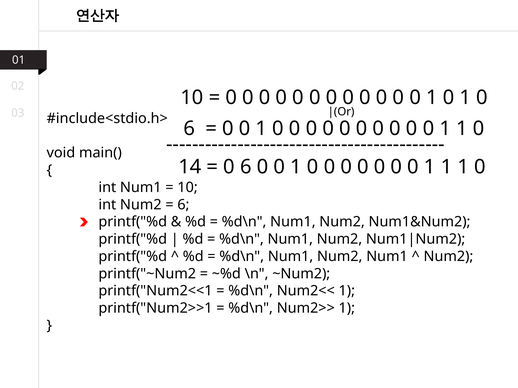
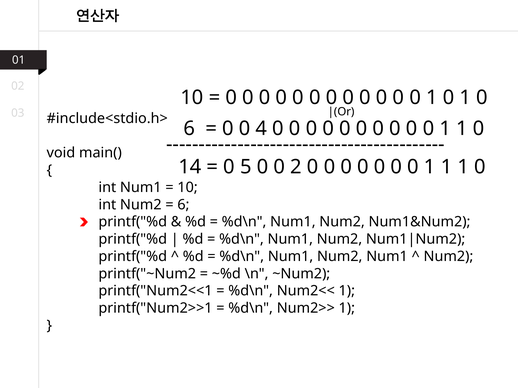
1 at (261, 129): 1 -> 4
6 at (246, 167): 6 -> 5
1 at (296, 167): 1 -> 2
